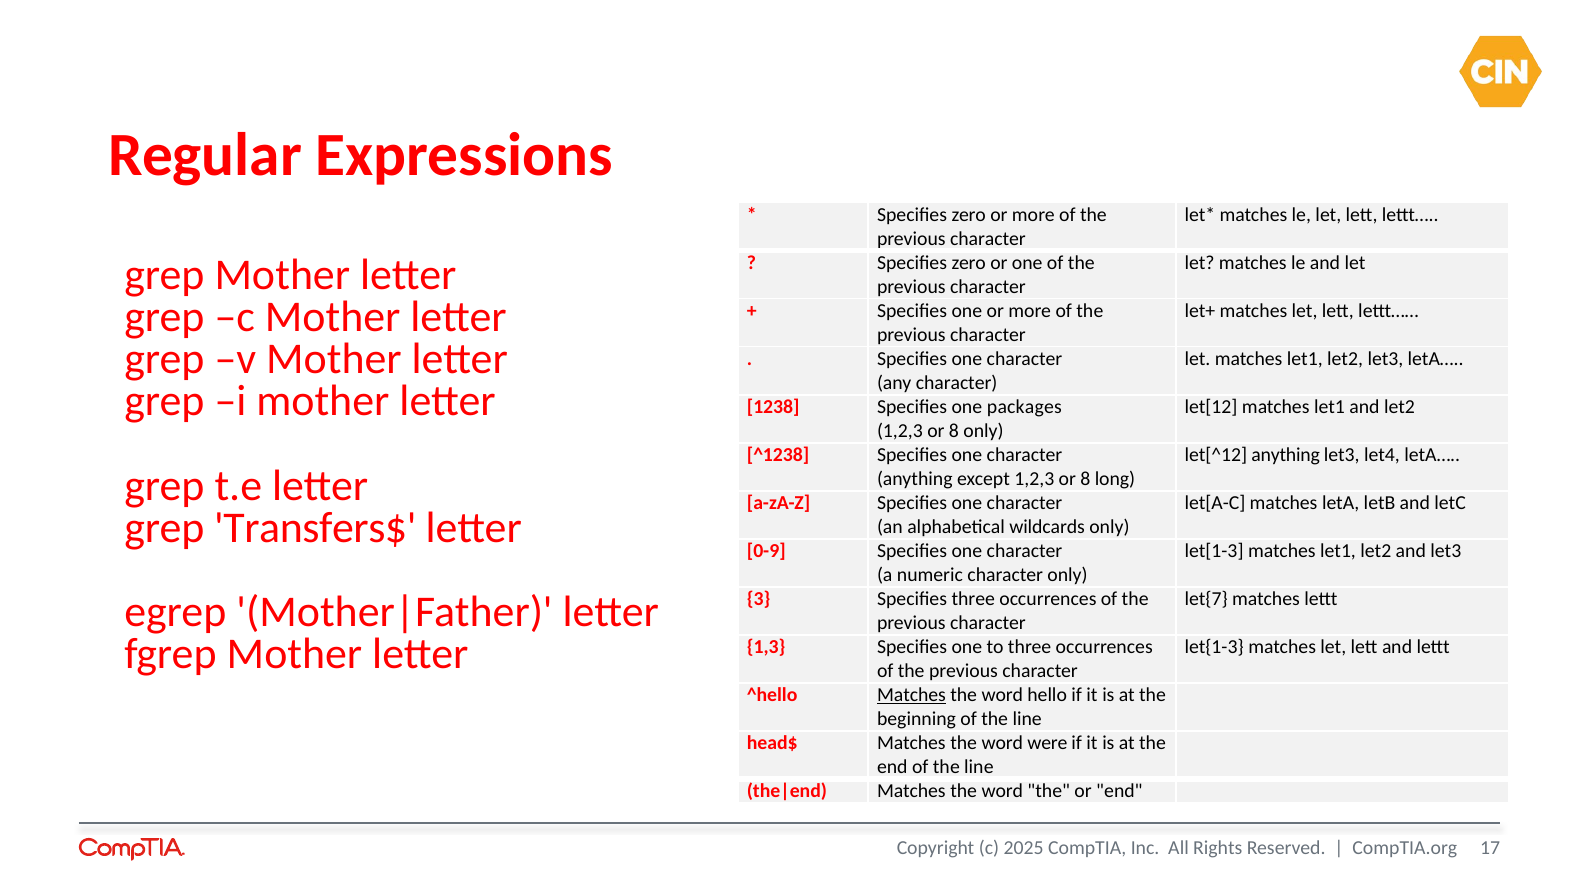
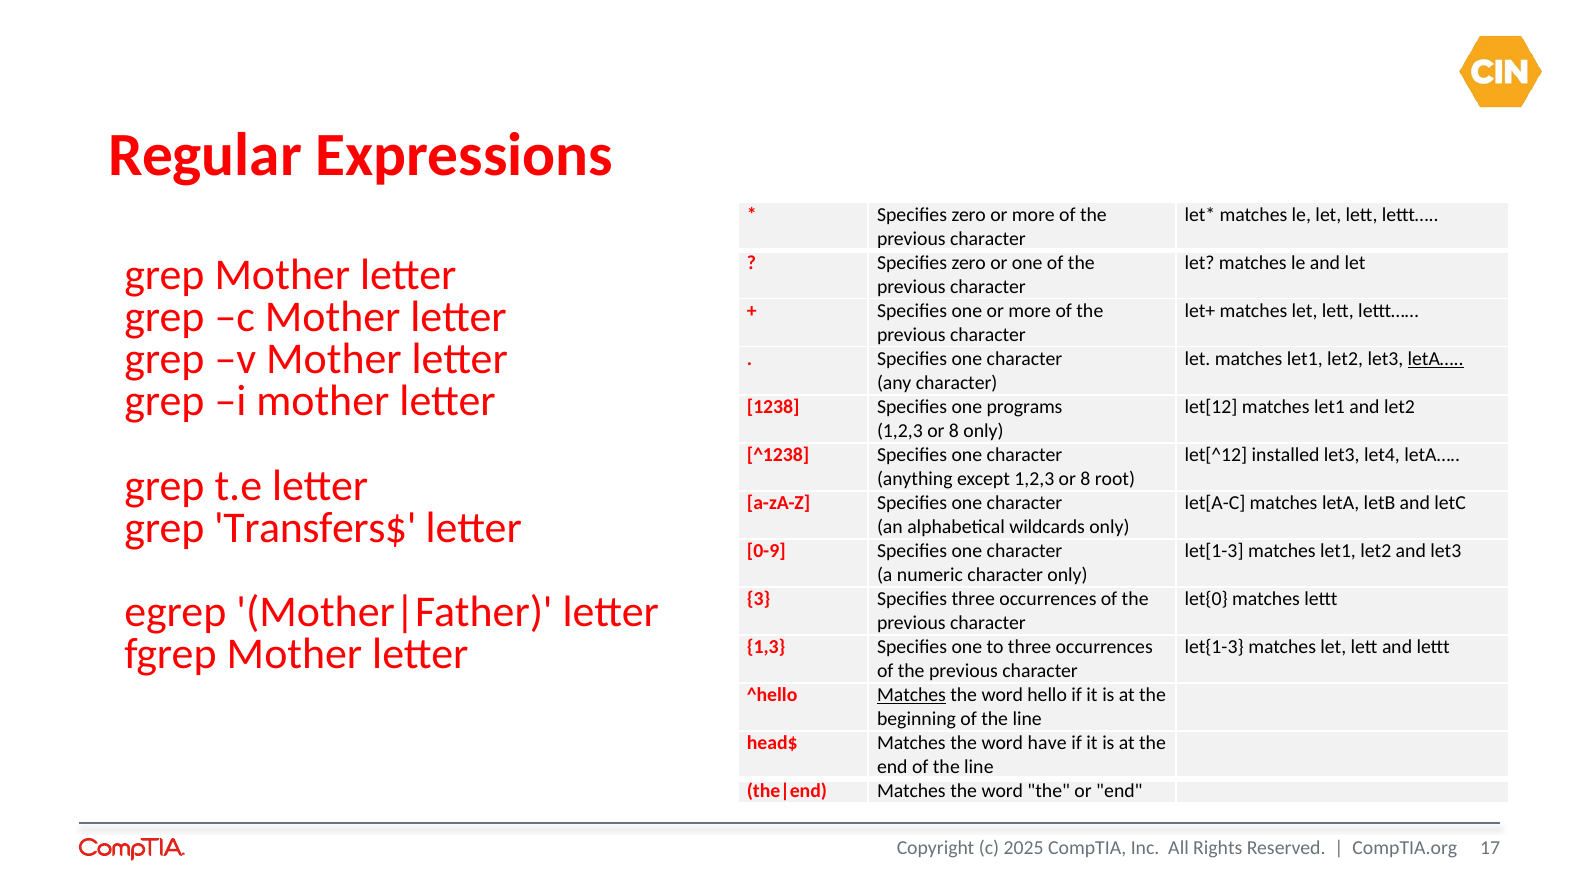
letA… at (1436, 359) underline: none -> present
packages: packages -> programs
let[^12 anything: anything -> installed
long: long -> root
let{7: let{7 -> let{0
were: were -> have
